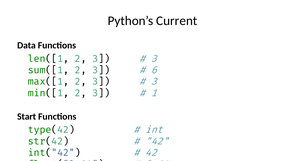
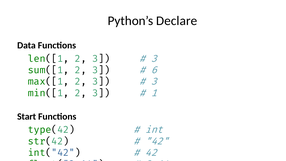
Current: Current -> Declare
